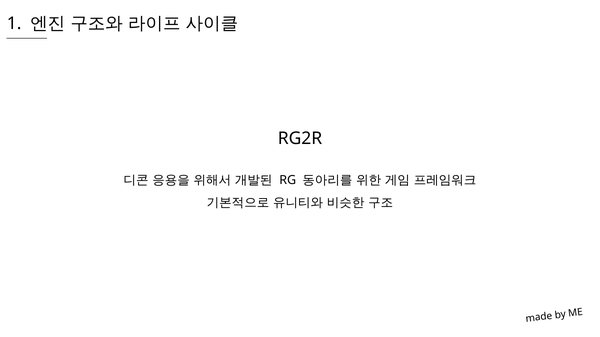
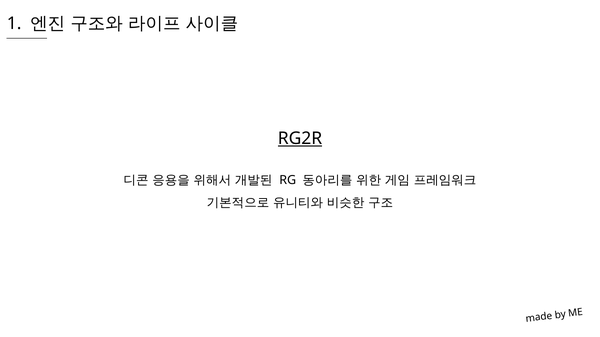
RG2R underline: none -> present
